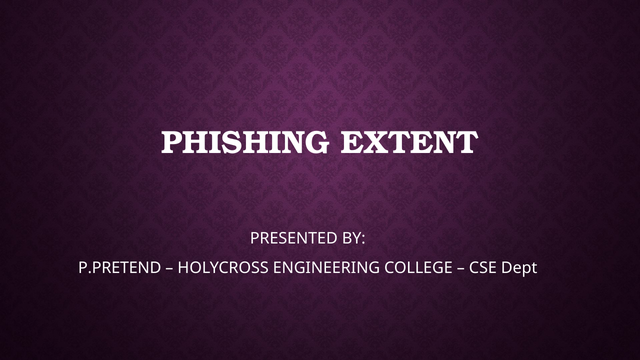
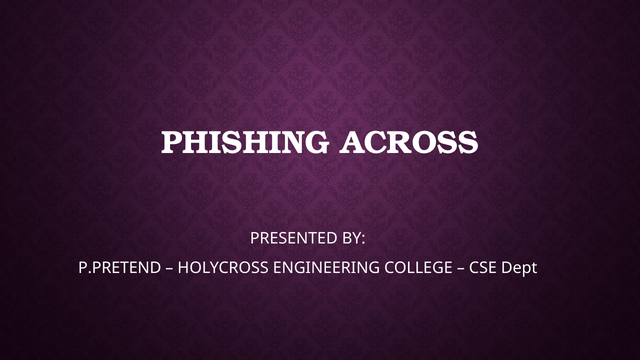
EXTENT: EXTENT -> ACROSS
